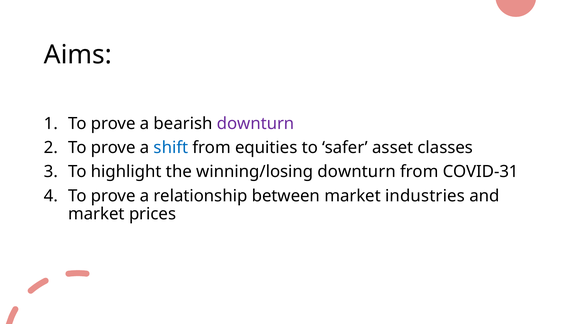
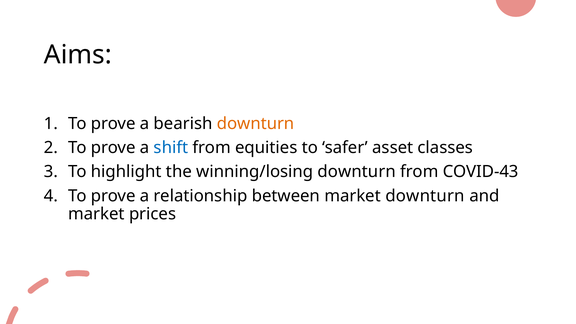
downturn at (256, 123) colour: purple -> orange
COVID-31: COVID-31 -> COVID-43
market industries: industries -> downturn
